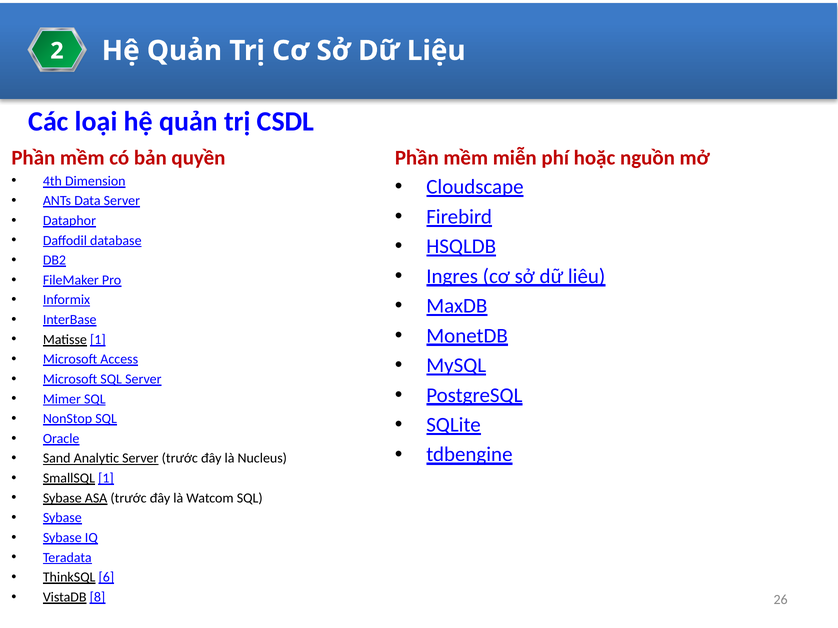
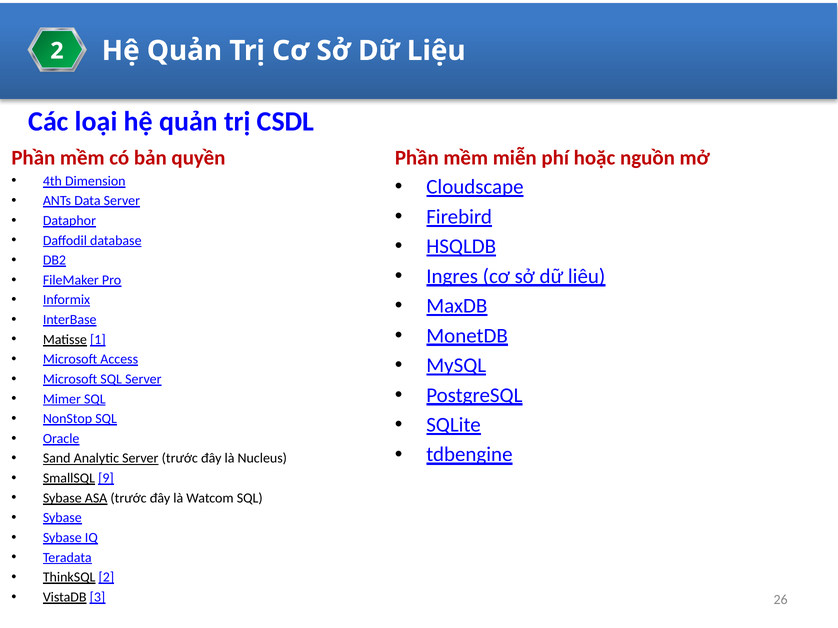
SmallSQL 1: 1 -> 9
ThinkSQL 6: 6 -> 2
8: 8 -> 3
